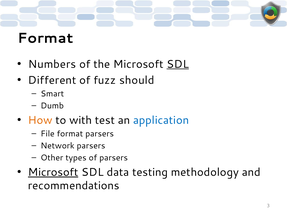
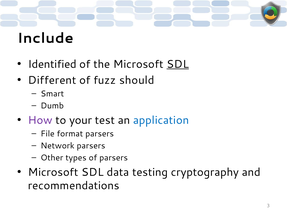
Format at (45, 38): Format -> Include
Numbers: Numbers -> Identified
How colour: orange -> purple
with: with -> your
Microsoft at (53, 172) underline: present -> none
methodology: methodology -> cryptography
